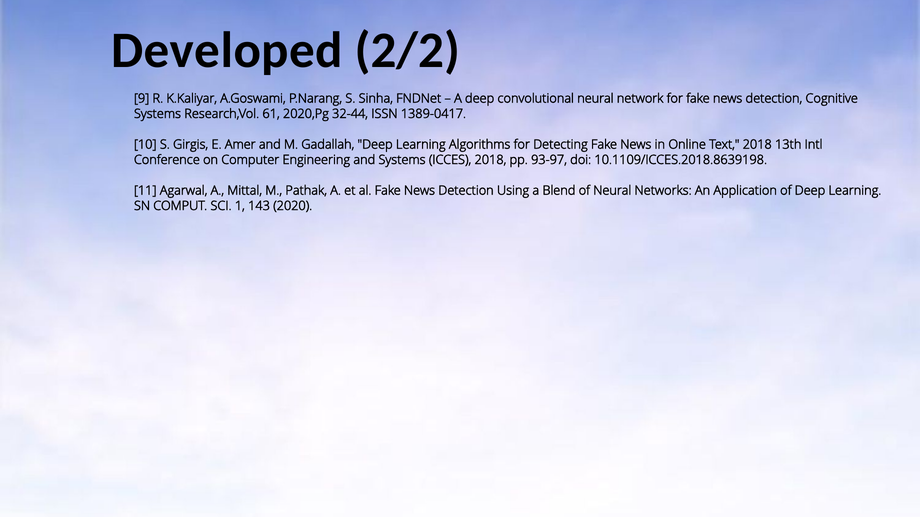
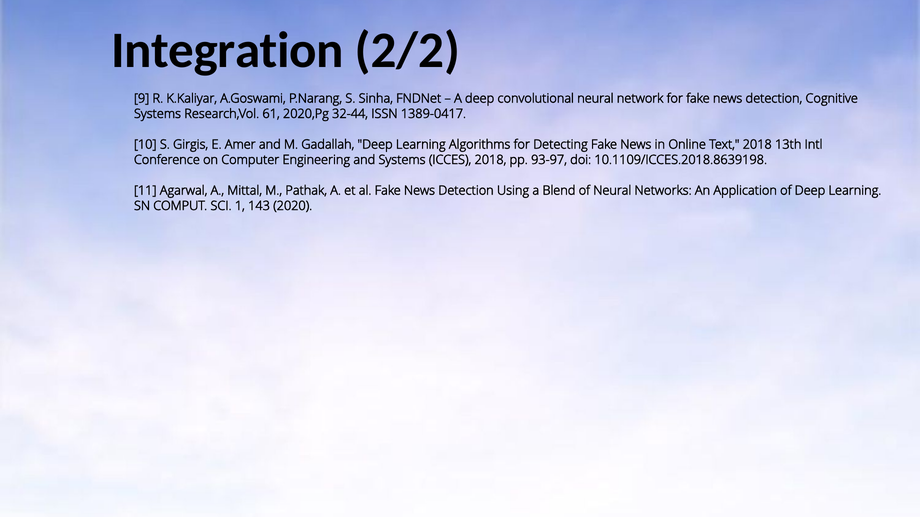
Developed: Developed -> Integration
